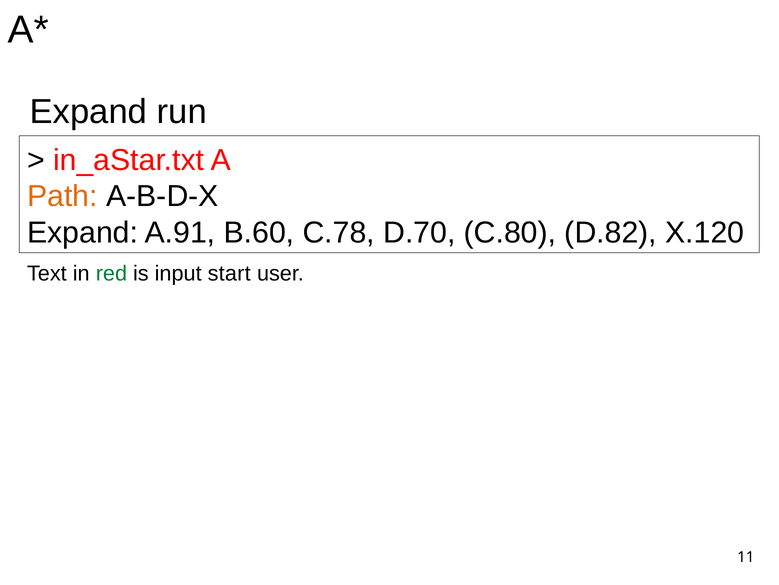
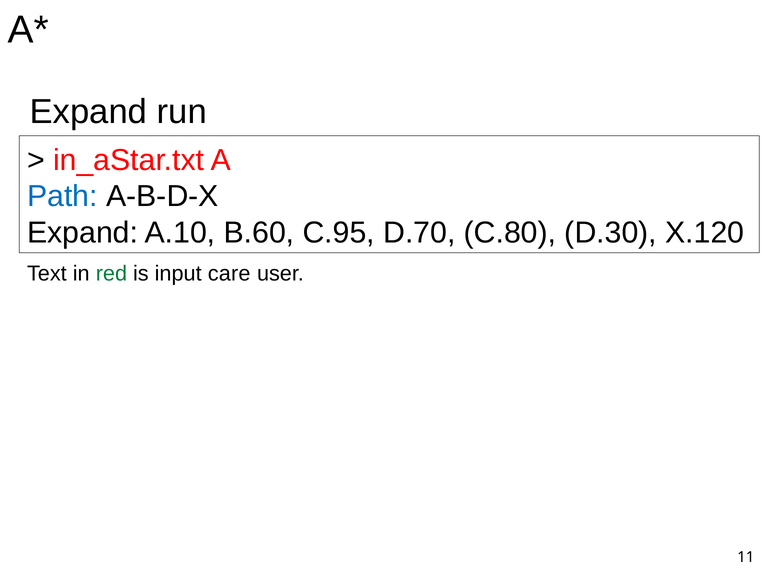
Path colour: orange -> blue
A.91: A.91 -> A.10
C.78: C.78 -> C.95
D.82: D.82 -> D.30
start: start -> care
